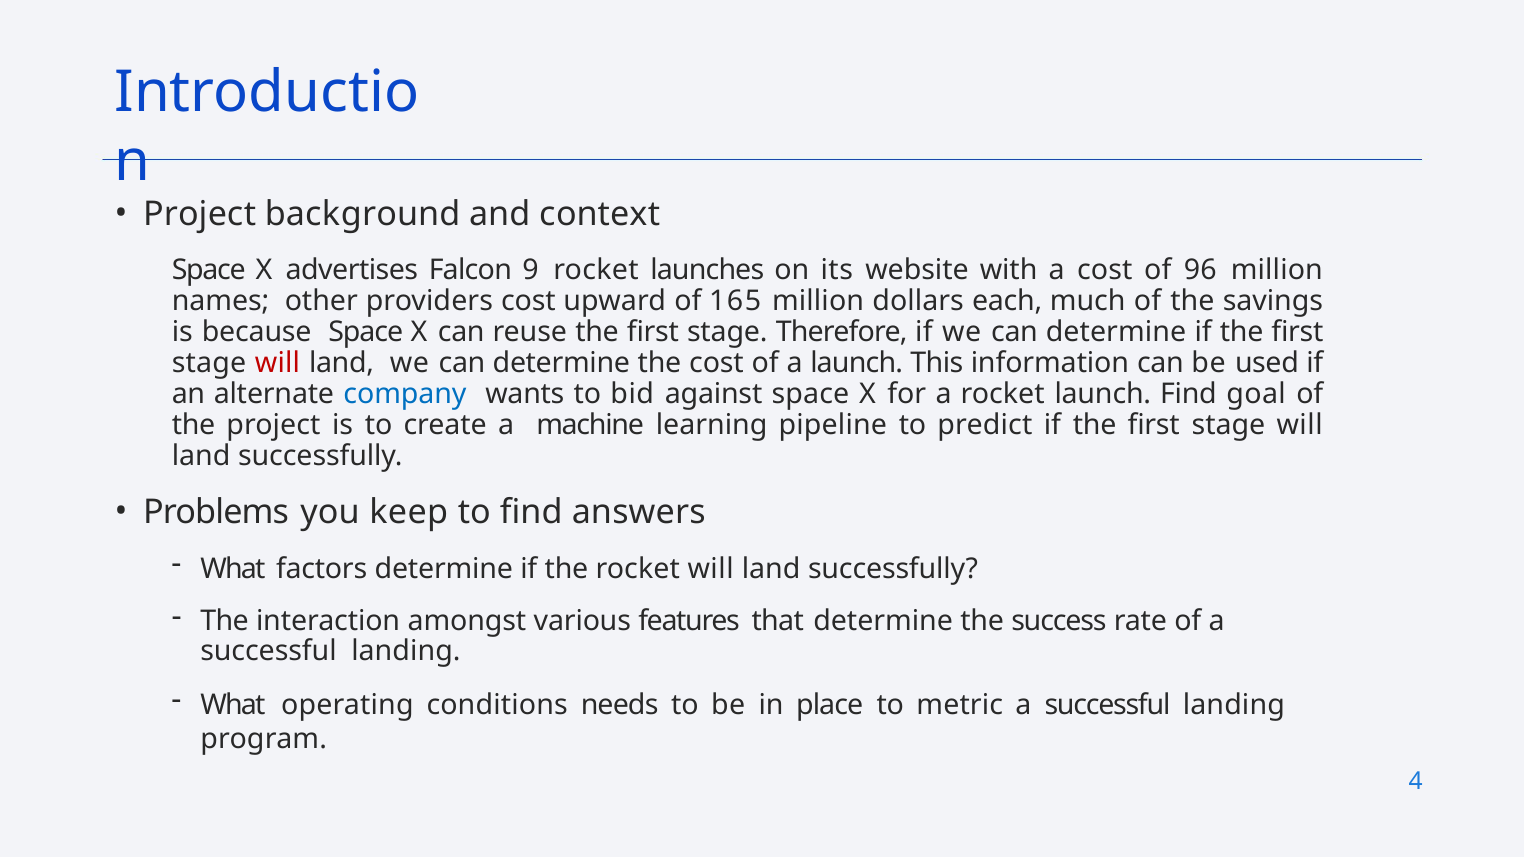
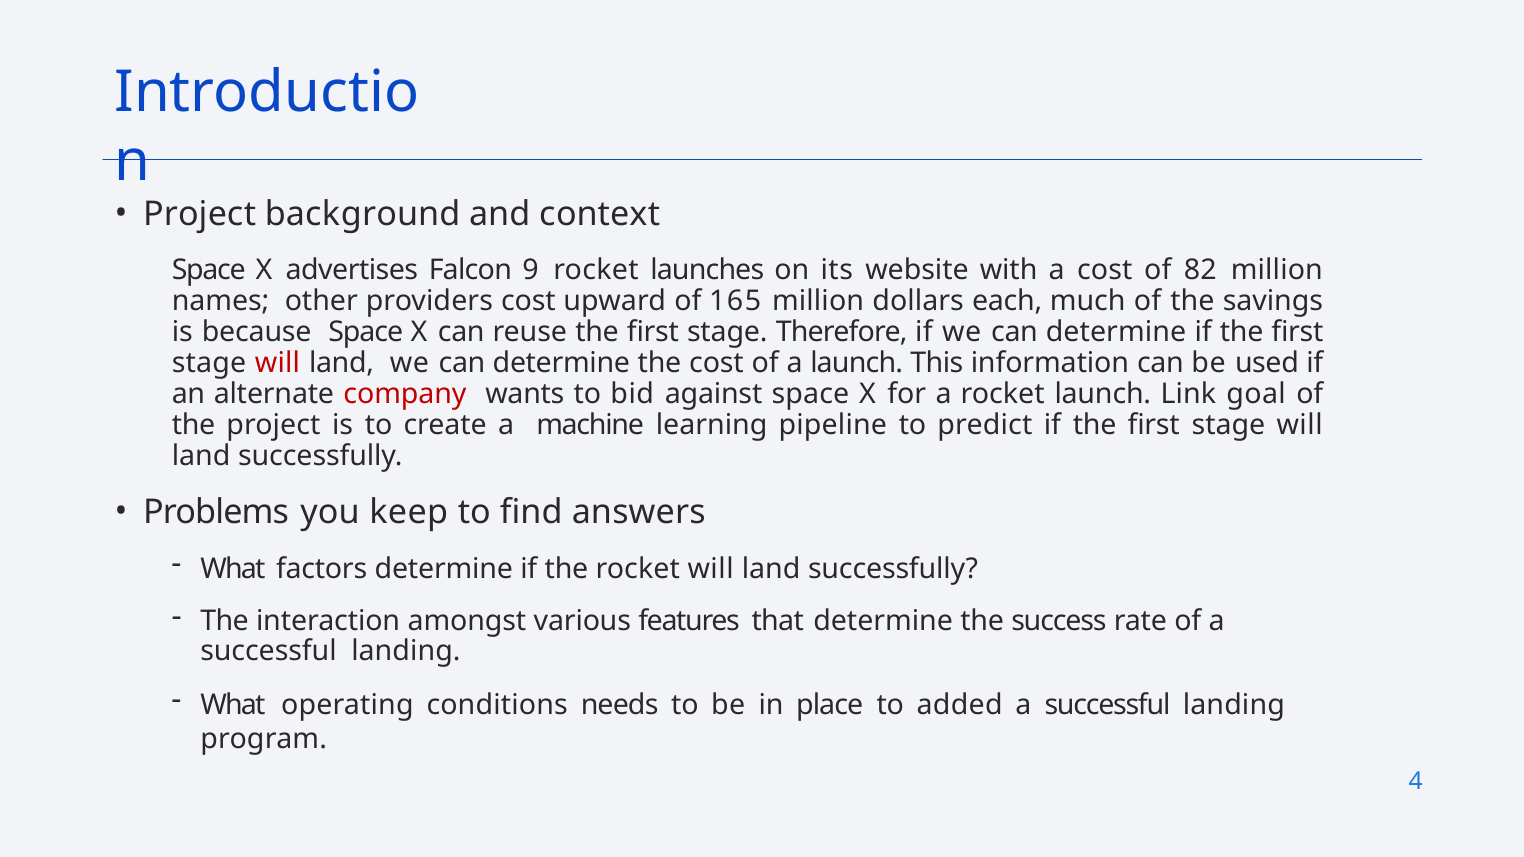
96: 96 -> 82
company colour: blue -> red
launch Find: Find -> Link
metric: metric -> added
